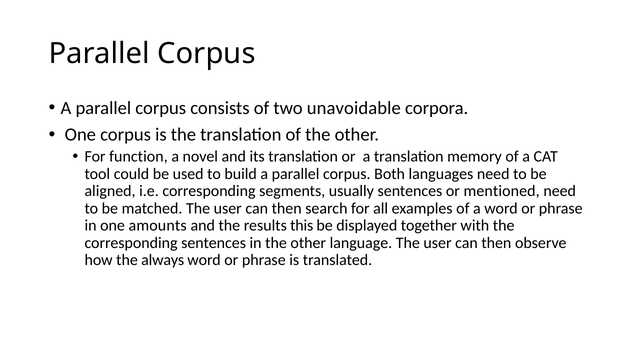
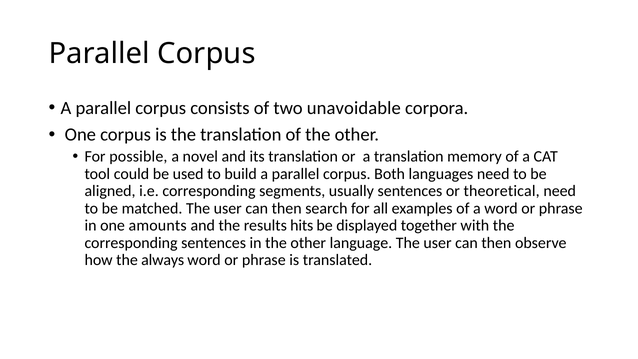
function: function -> possible
mentioned: mentioned -> theoretical
this: this -> hits
